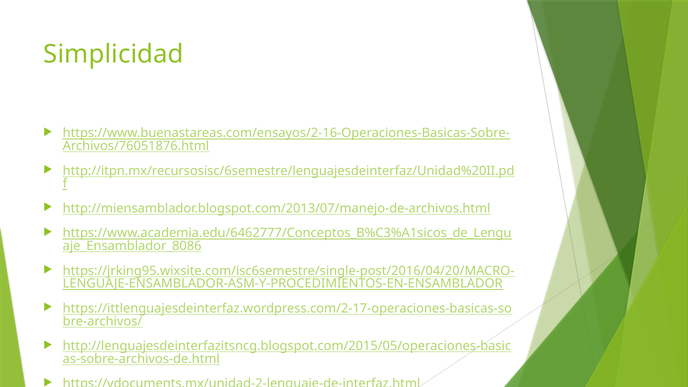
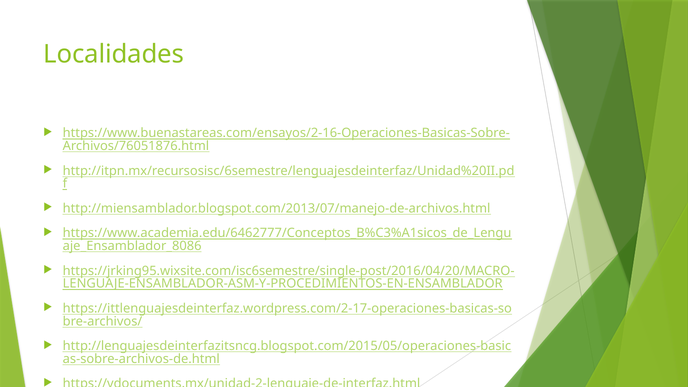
Simplicidad: Simplicidad -> Localidades
